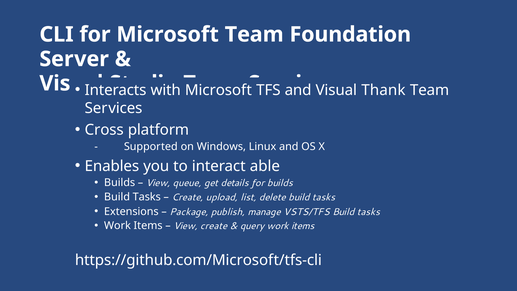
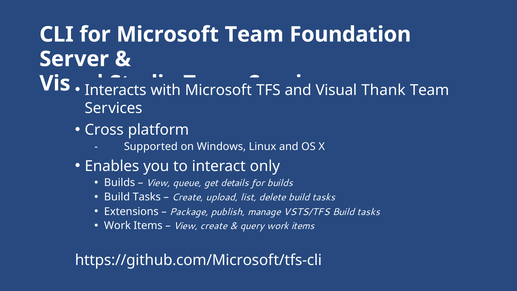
able: able -> only
